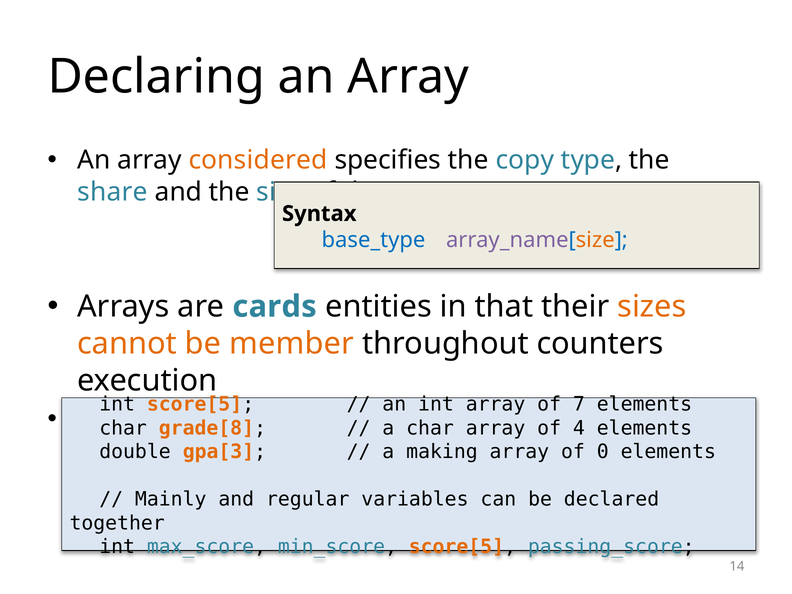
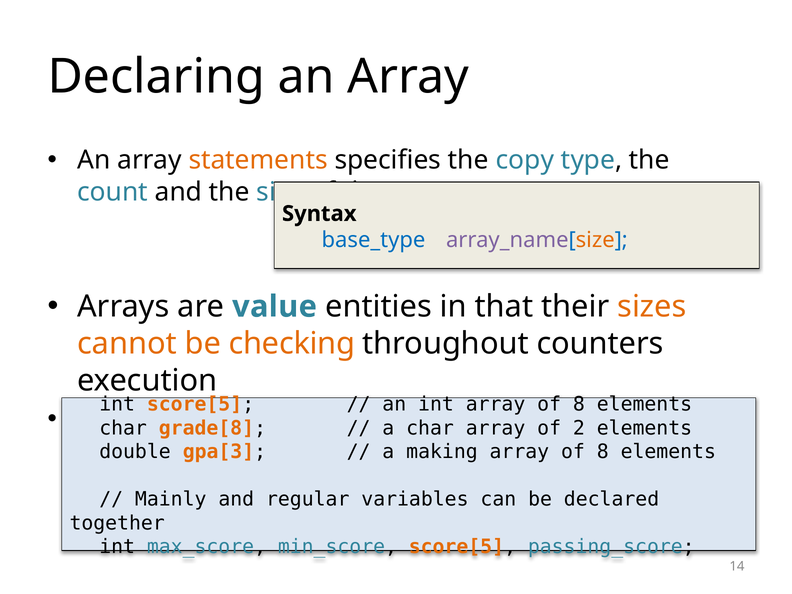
considered: considered -> statements
share: share -> count
cards: cards -> value
member: member -> checking
int array of 7: 7 -> 8
4: 4 -> 2
0 at (603, 452): 0 -> 8
